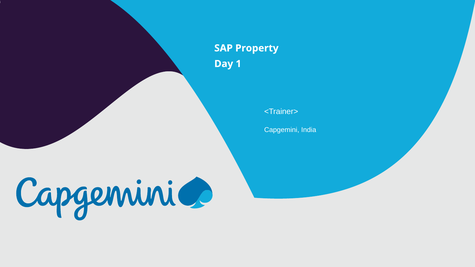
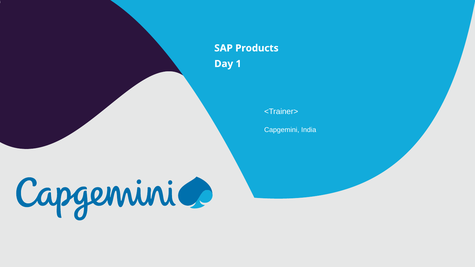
Property: Property -> Products
